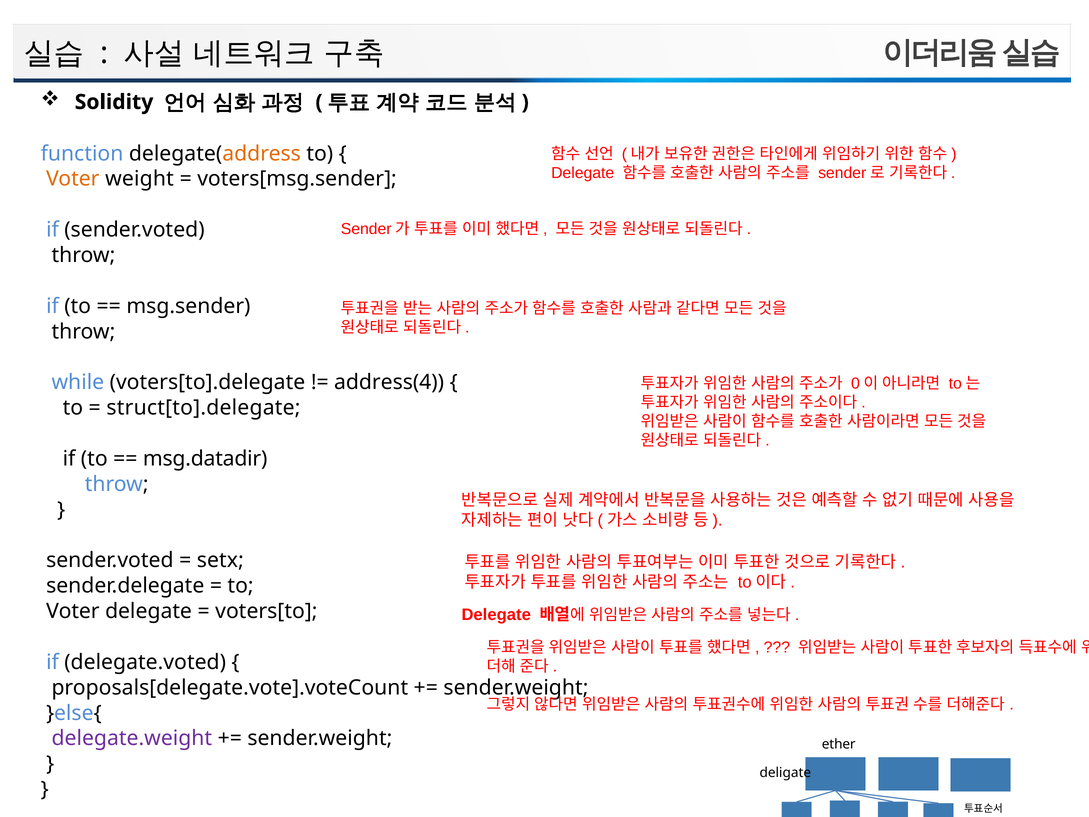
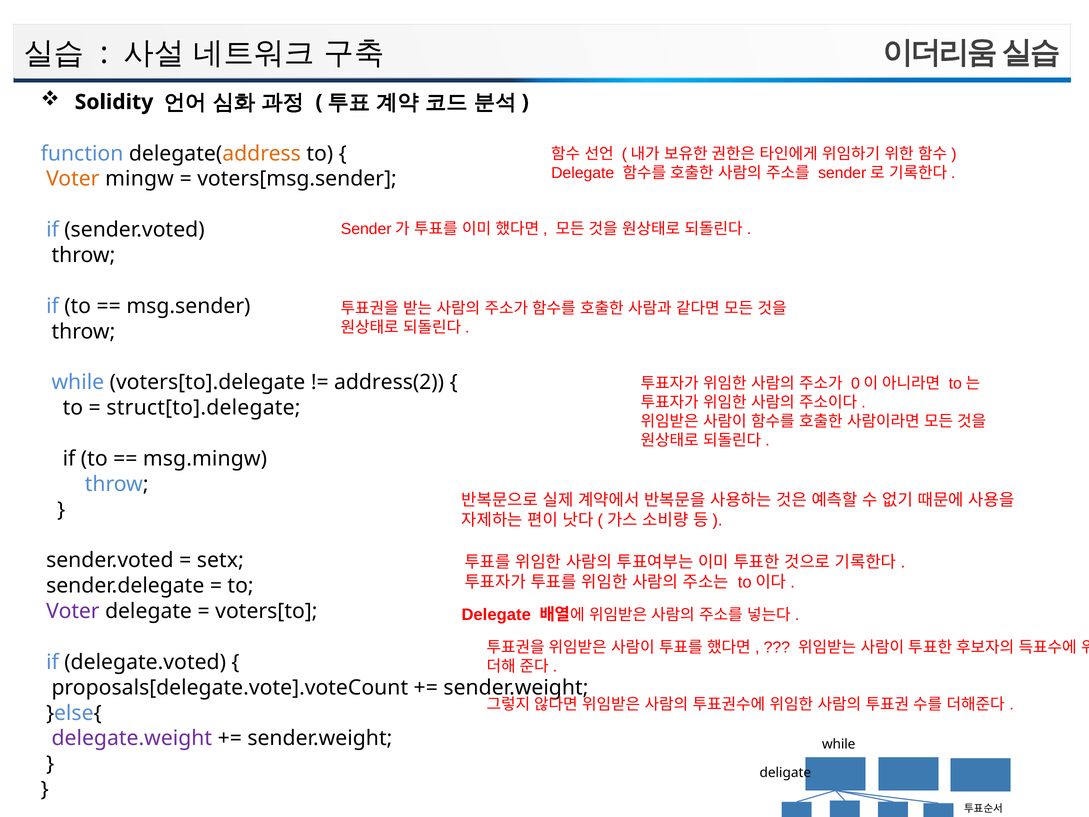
weight: weight -> mingw
address(4: address(4 -> address(2
msg.datadir: msg.datadir -> msg.mingw
Voter at (73, 611) colour: black -> purple
ether at (839, 744): ether -> while
